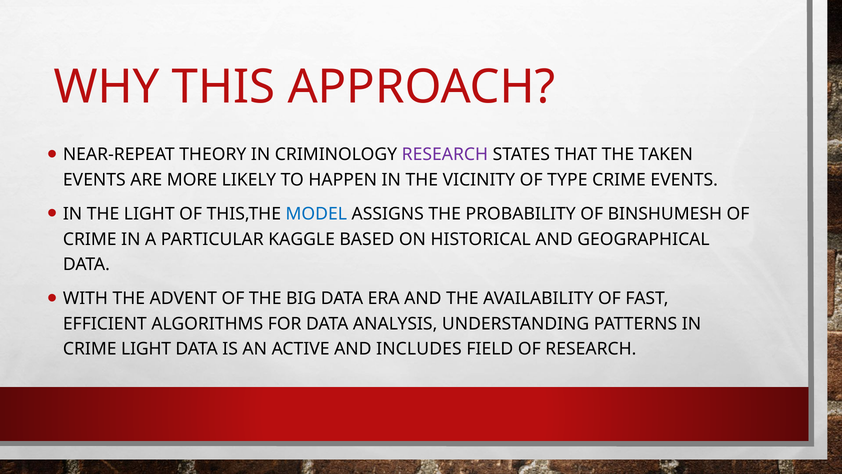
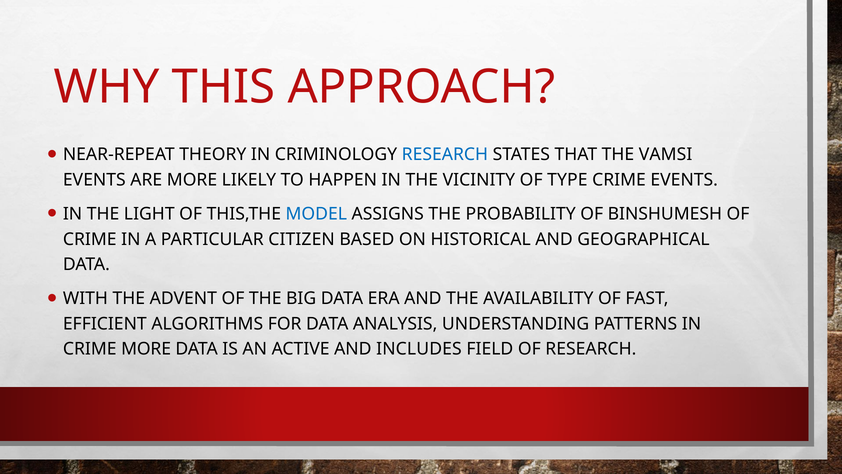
RESEARCH at (445, 154) colour: purple -> blue
TAKEN: TAKEN -> VAMSI
KAGGLE: KAGGLE -> CITIZEN
CRIME LIGHT: LIGHT -> MORE
